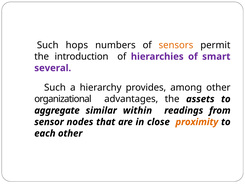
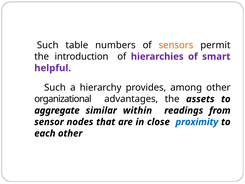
hops: hops -> table
several: several -> helpful
proximity colour: orange -> blue
